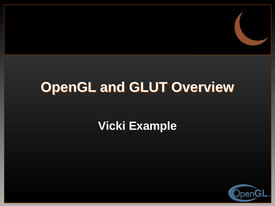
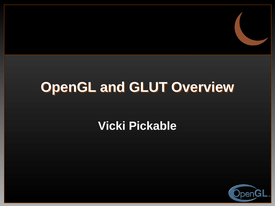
Example: Example -> Pickable
